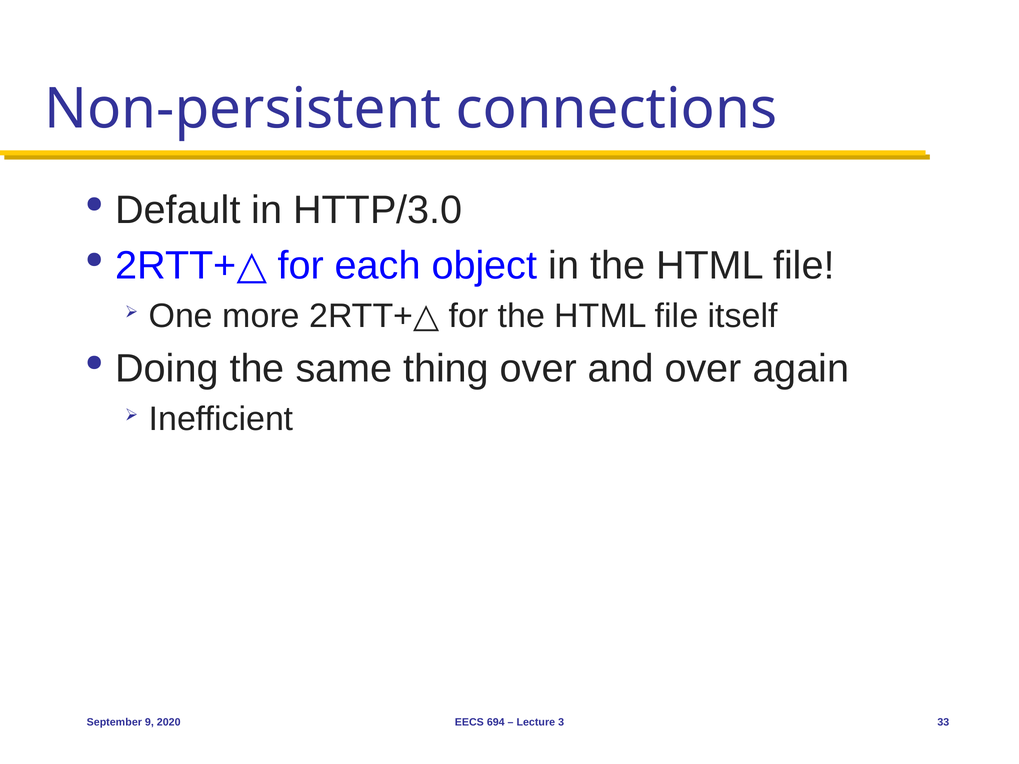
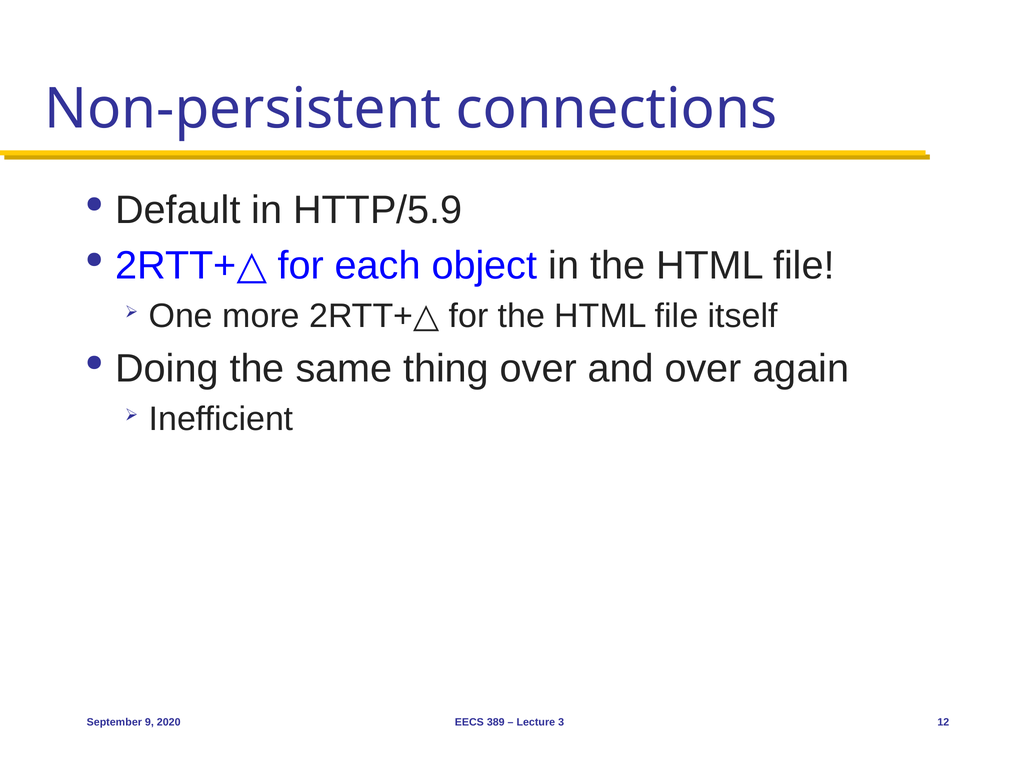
HTTP/3.0: HTTP/3.0 -> HTTP/5.9
694: 694 -> 389
33: 33 -> 12
